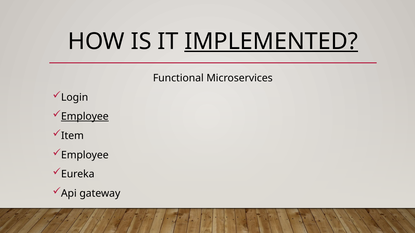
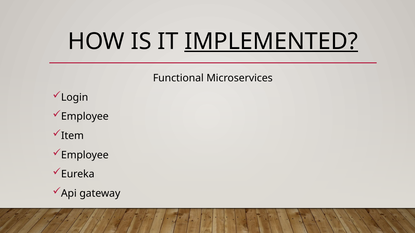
Employee at (85, 117) underline: present -> none
